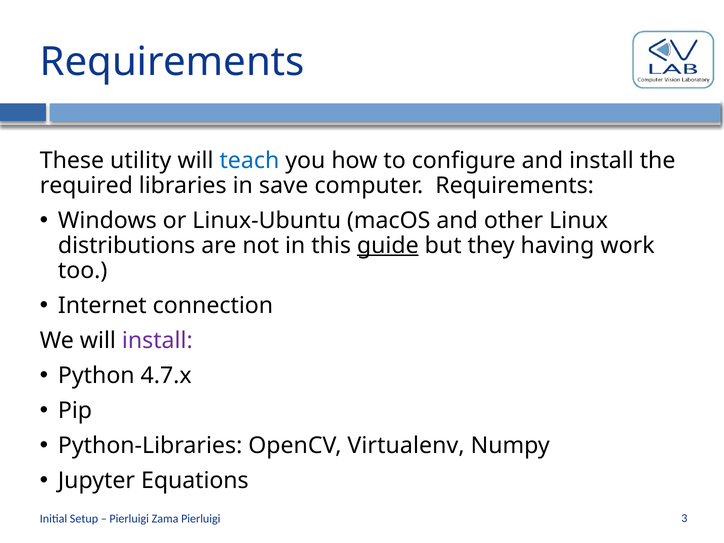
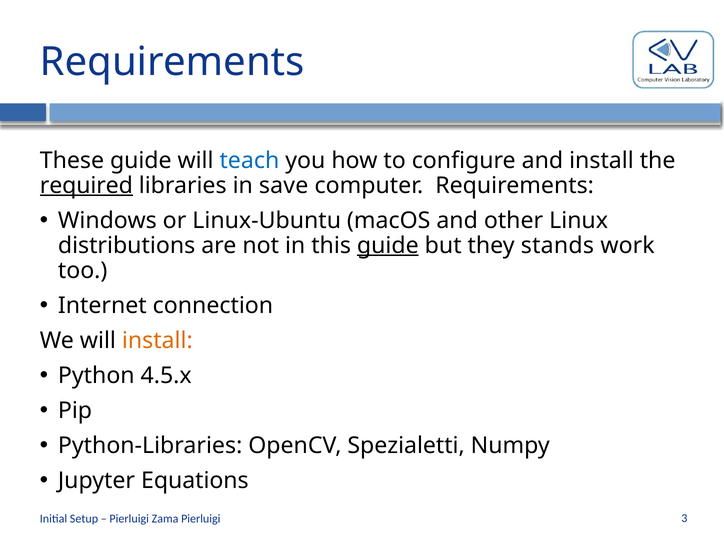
These utility: utility -> guide
required underline: none -> present
having: having -> stands
install at (157, 341) colour: purple -> orange
4.7.x: 4.7.x -> 4.5.x
Virtualenv: Virtualenv -> Spezialetti
